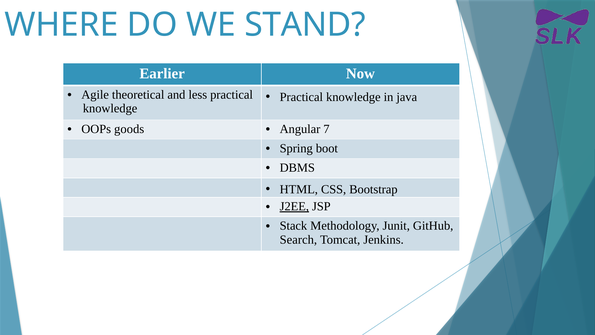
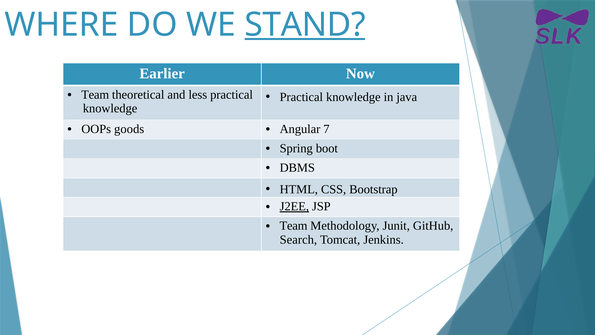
STAND underline: none -> present
Agile at (95, 95): Agile -> Team
Stack at (293, 226): Stack -> Team
